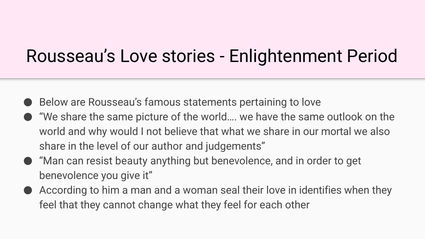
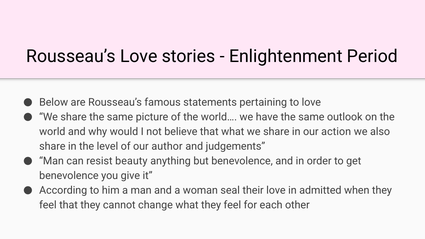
mortal: mortal -> action
identifies: identifies -> admitted
